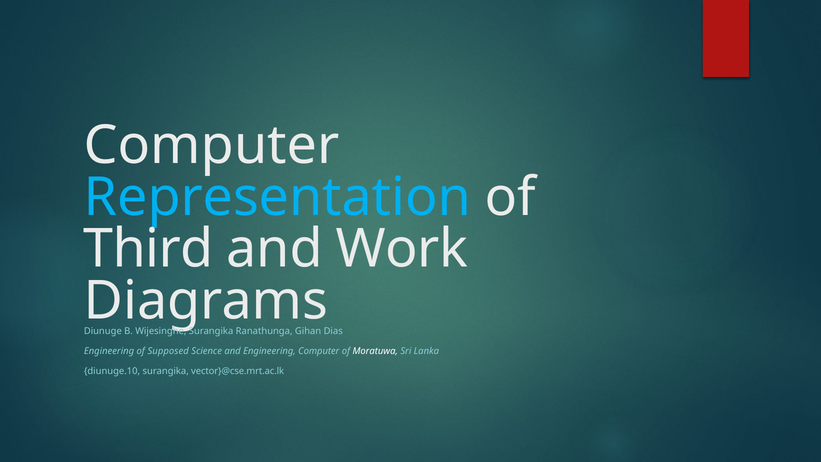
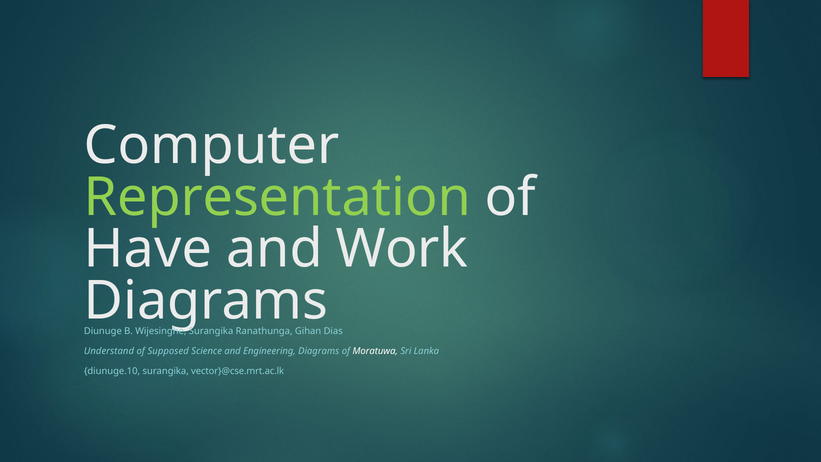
Representation colour: light blue -> light green
Third: Third -> Have
Engineering at (109, 351): Engineering -> Understand
Engineering Computer: Computer -> Diagrams
